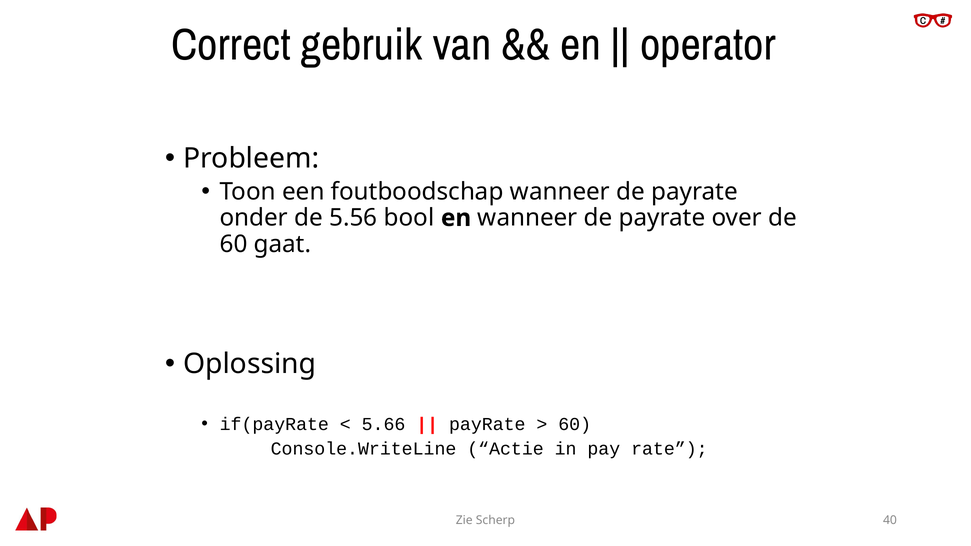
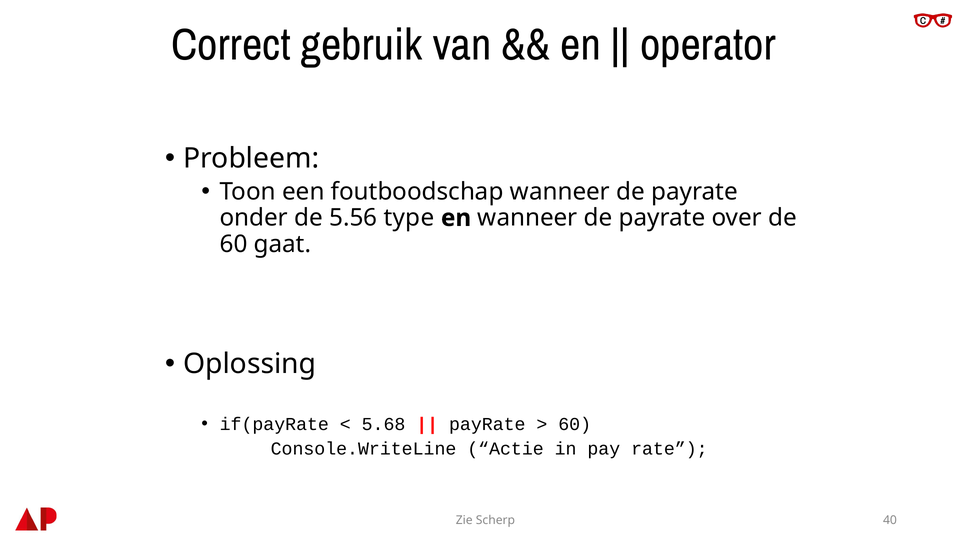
bool: bool -> type
5.66: 5.66 -> 5.68
